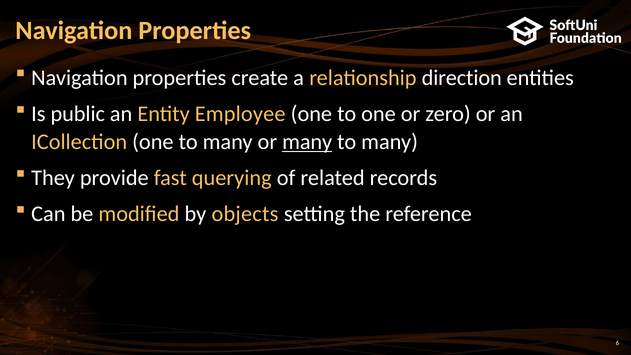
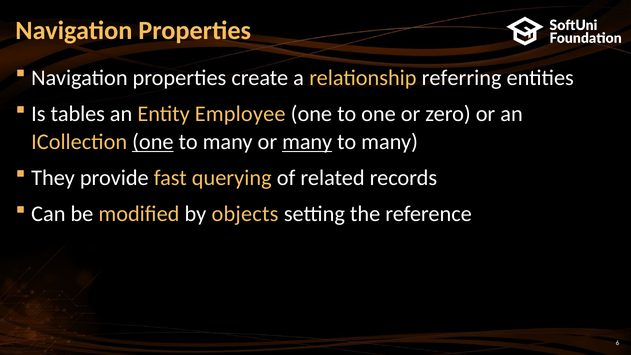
direction: direction -> referring
public: public -> tables
one at (153, 142) underline: none -> present
